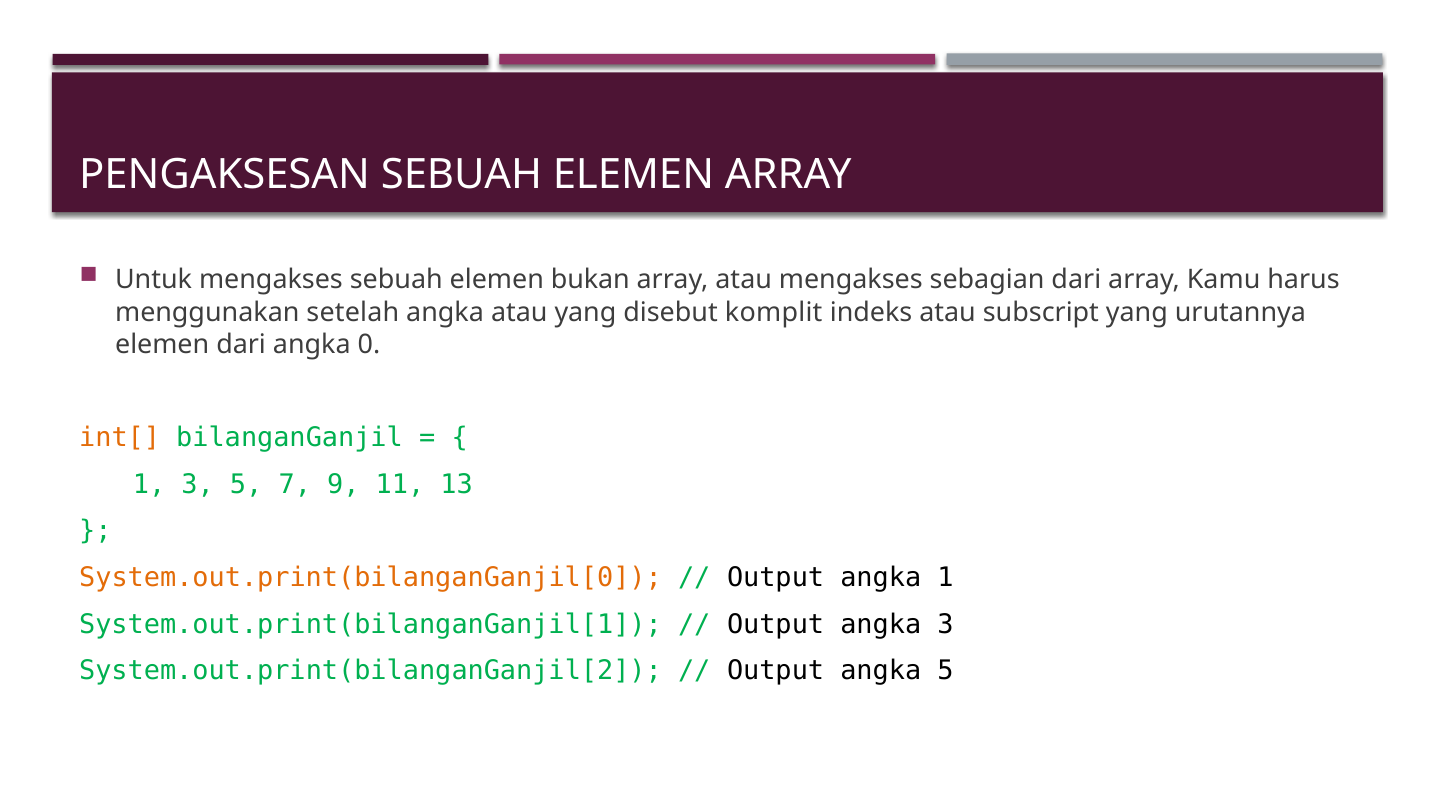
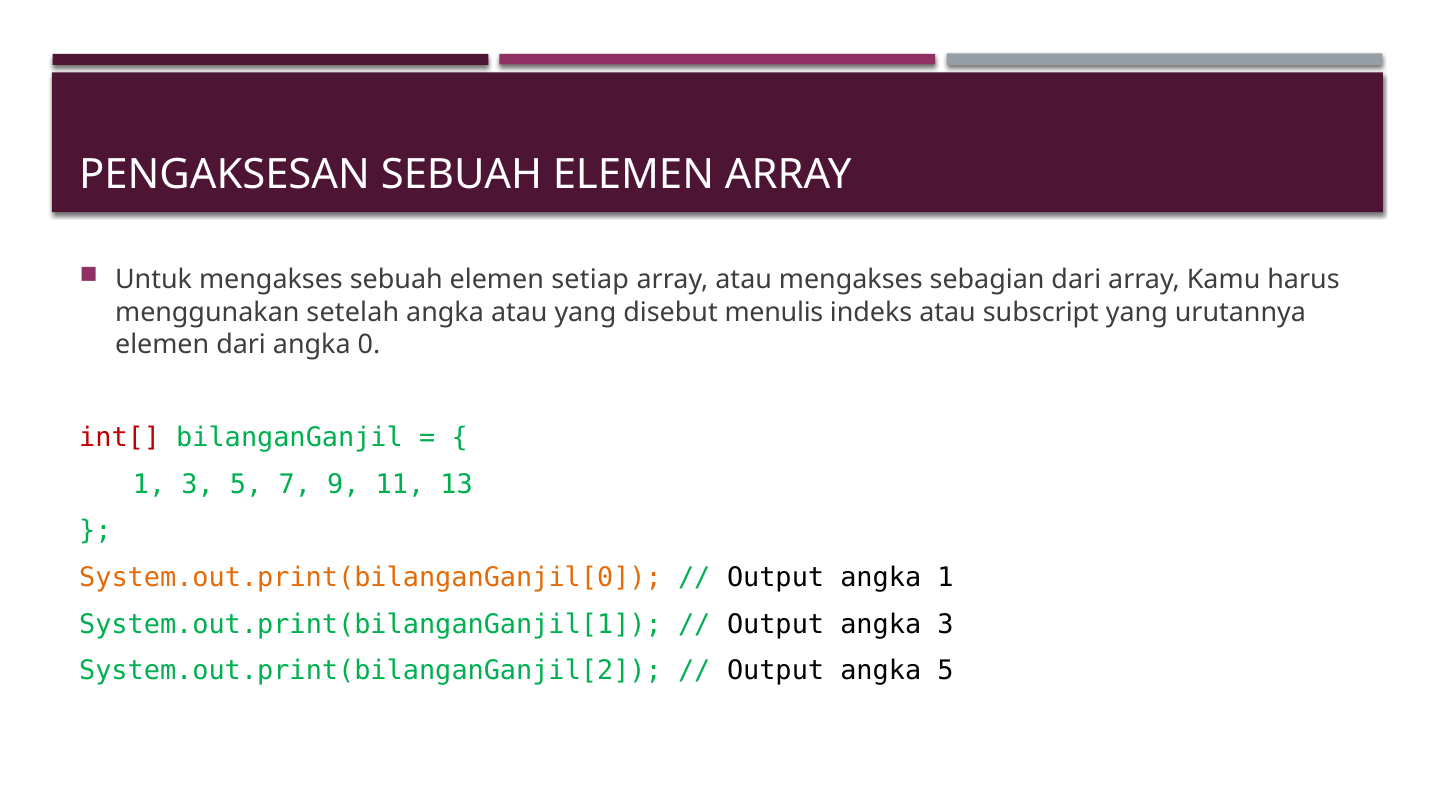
bukan: bukan -> setiap
komplit: komplit -> menulis
int[ colour: orange -> red
